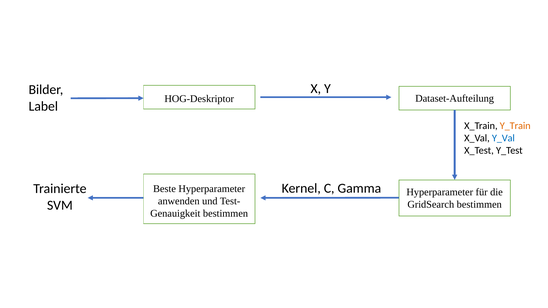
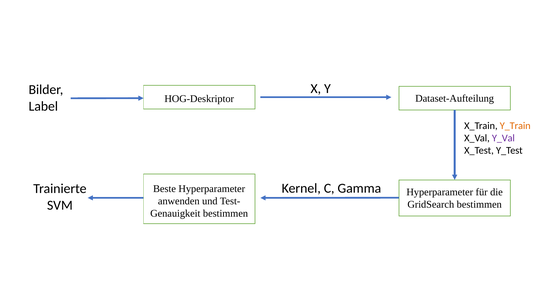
Y_Val colour: blue -> purple
